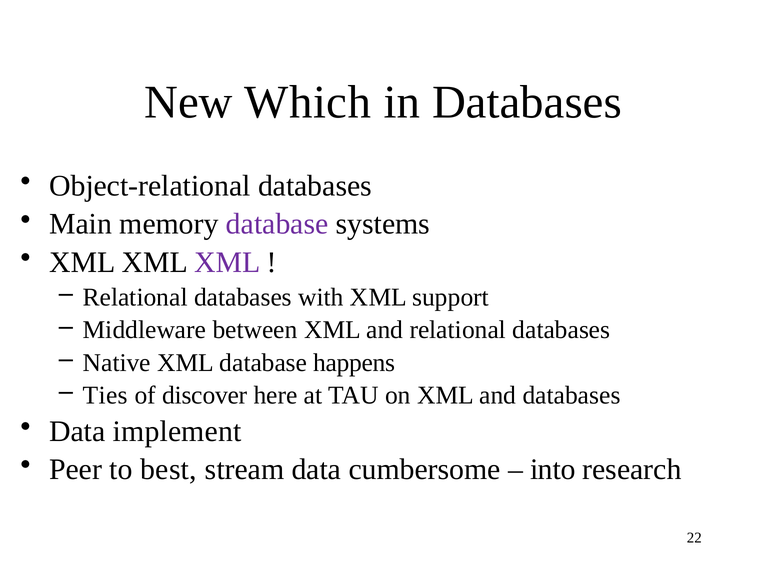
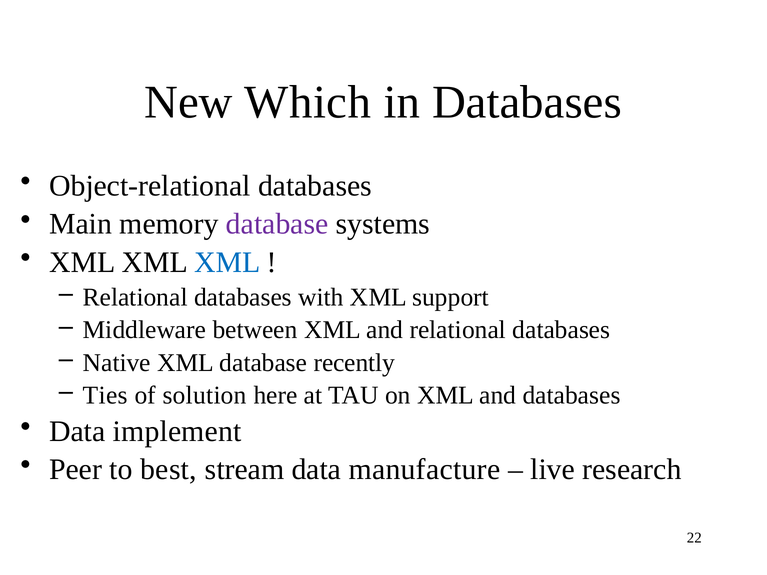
XML at (227, 262) colour: purple -> blue
happens: happens -> recently
discover: discover -> solution
cumbersome: cumbersome -> manufacture
into: into -> live
